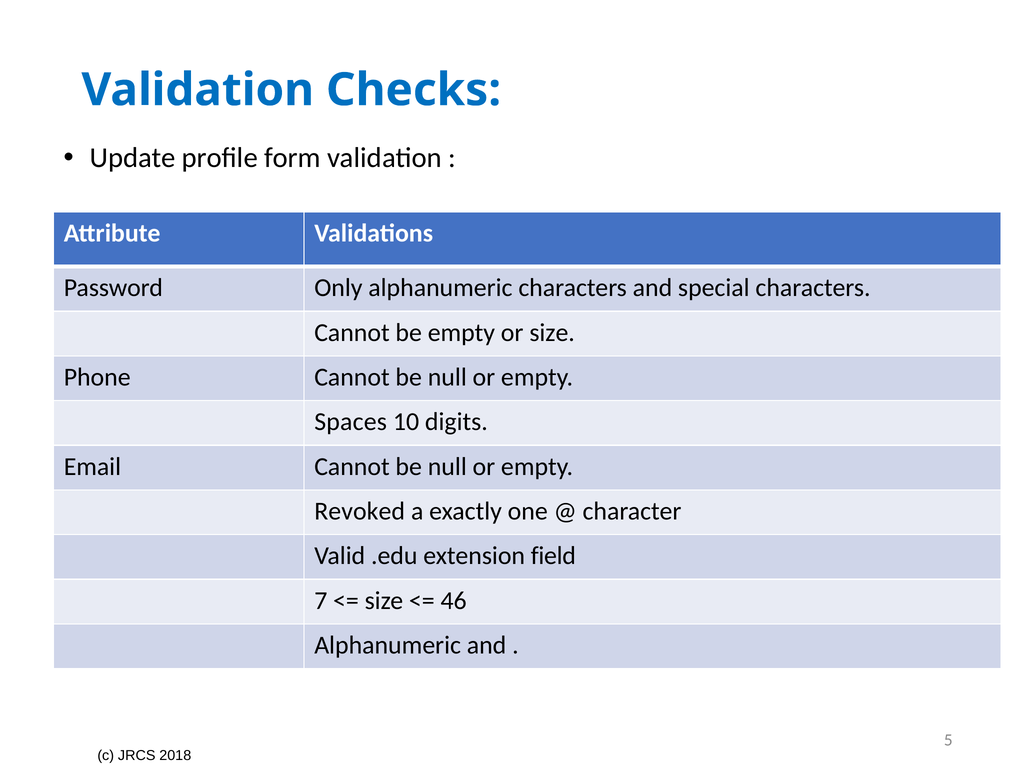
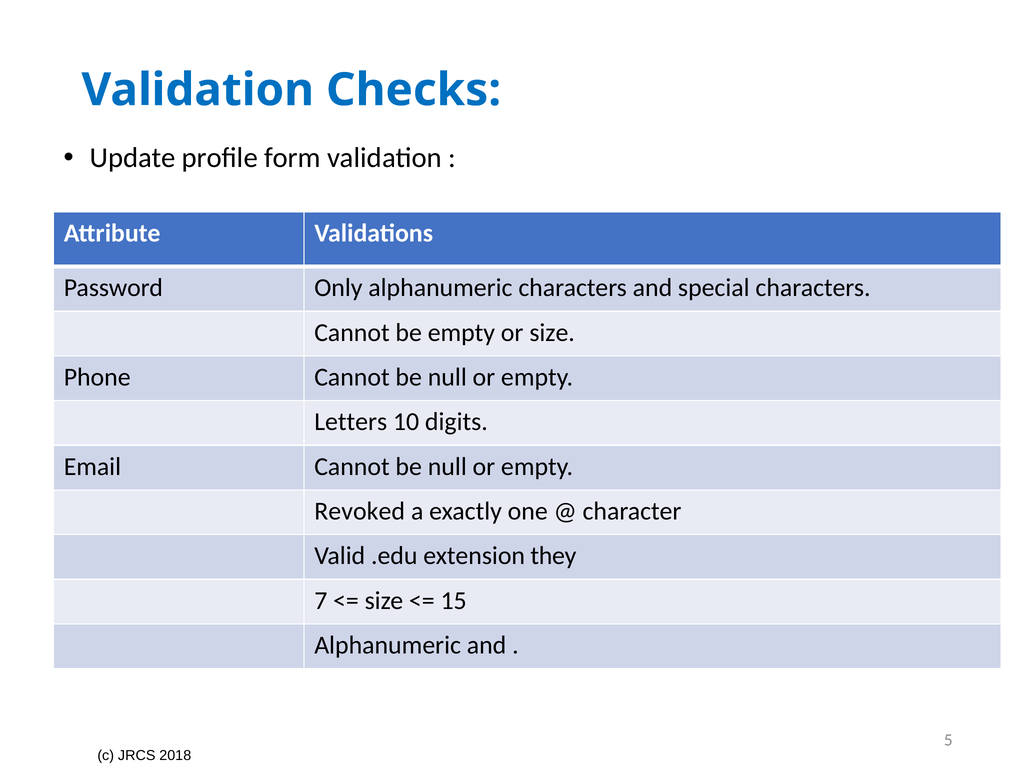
Spaces: Spaces -> Letters
field: field -> they
46: 46 -> 15
